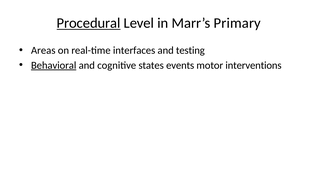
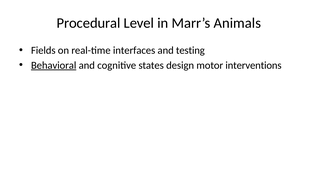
Procedural underline: present -> none
Primary: Primary -> Animals
Areas: Areas -> Fields
events: events -> design
